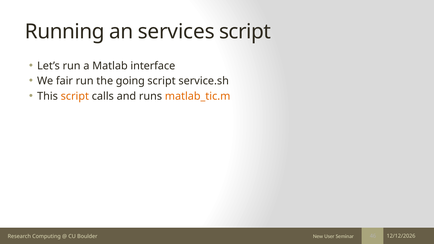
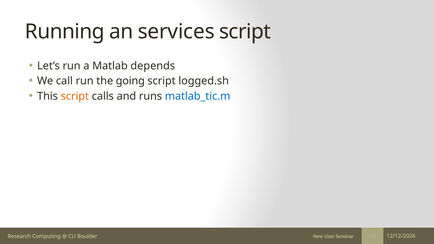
interface: interface -> depends
fair: fair -> call
service.sh: service.sh -> logged.sh
matlab_tic.m colour: orange -> blue
